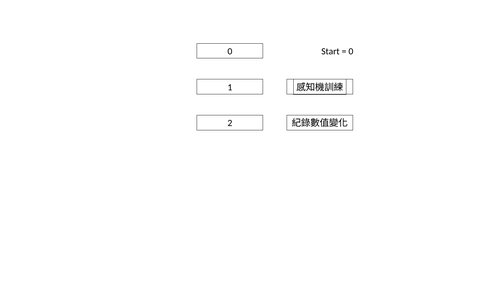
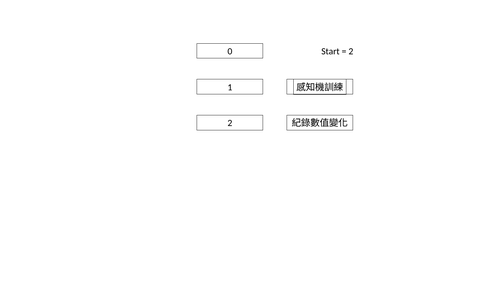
0 at (351, 51): 0 -> 2
